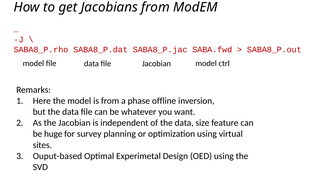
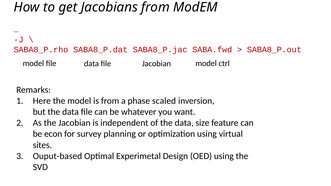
offline: offline -> scaled
huge: huge -> econ
